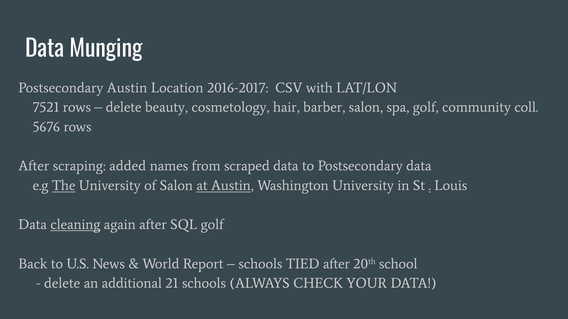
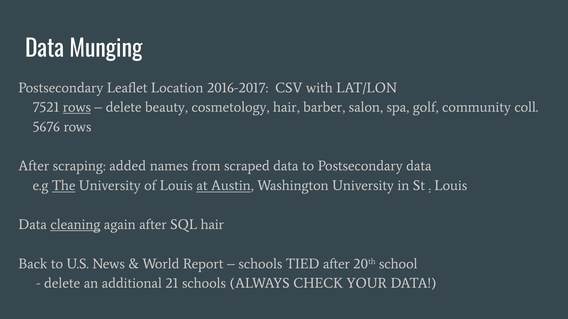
Postsecondary Austin: Austin -> Leaflet
rows at (77, 107) underline: none -> present
of Salon: Salon -> Louis
SQL golf: golf -> hair
